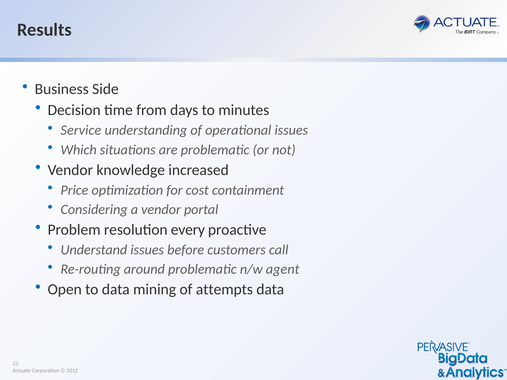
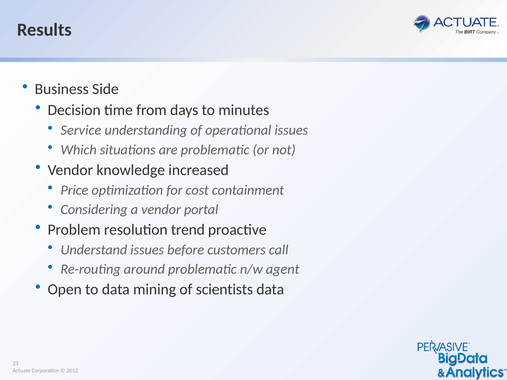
every: every -> trend
attempts: attempts -> scientists
